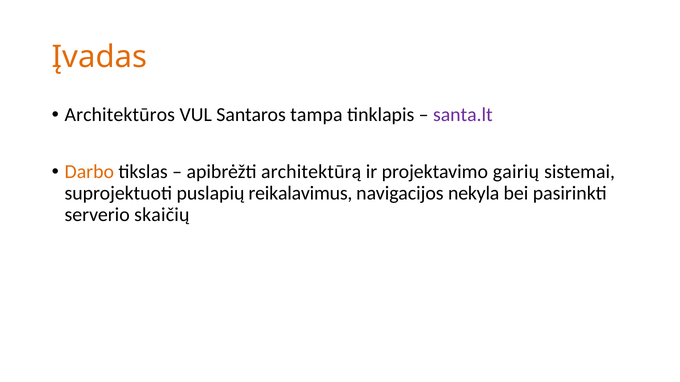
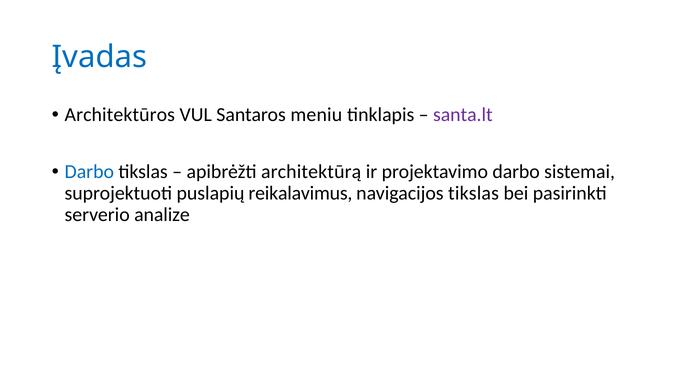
Įvadas colour: orange -> blue
tampa: tampa -> meniu
Darbo at (89, 172) colour: orange -> blue
projektavimo gairių: gairių -> darbo
navigacijos nekyla: nekyla -> tikslas
skaičių: skaičių -> analize
